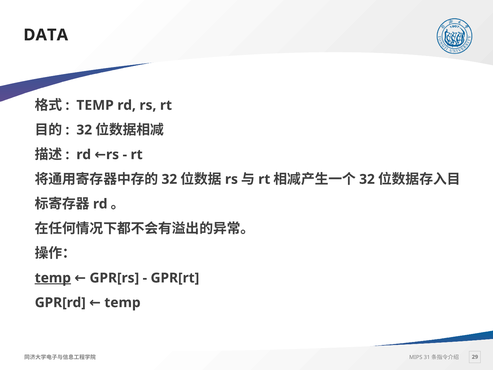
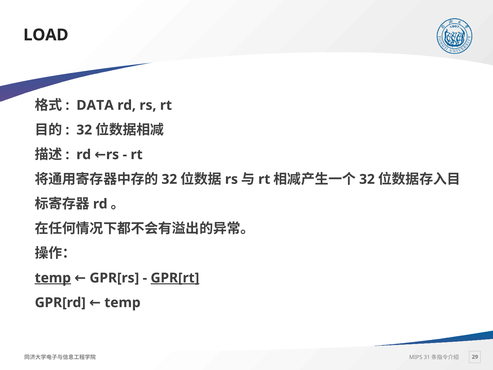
DATA: DATA -> LOAD
TEMP at (95, 105): TEMP -> DATA
GPR[rt underline: none -> present
